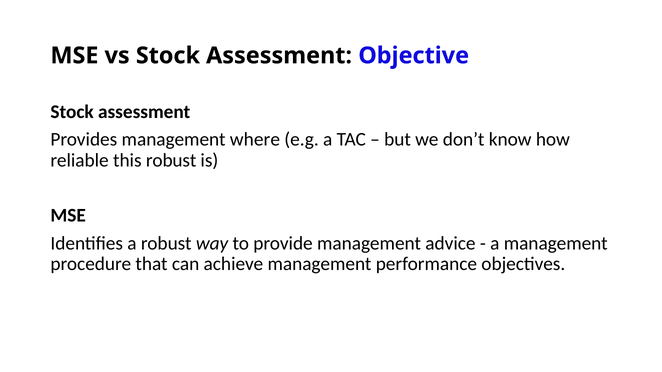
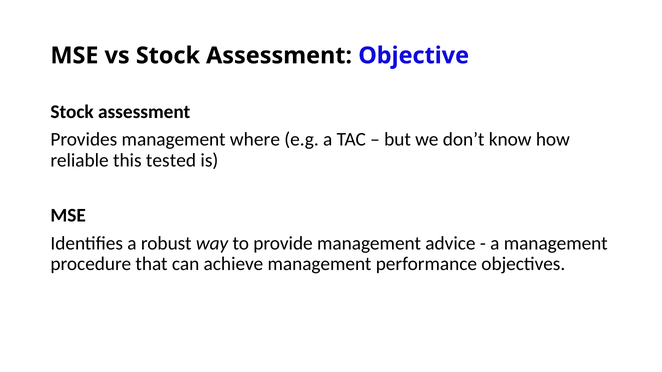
this robust: robust -> tested
